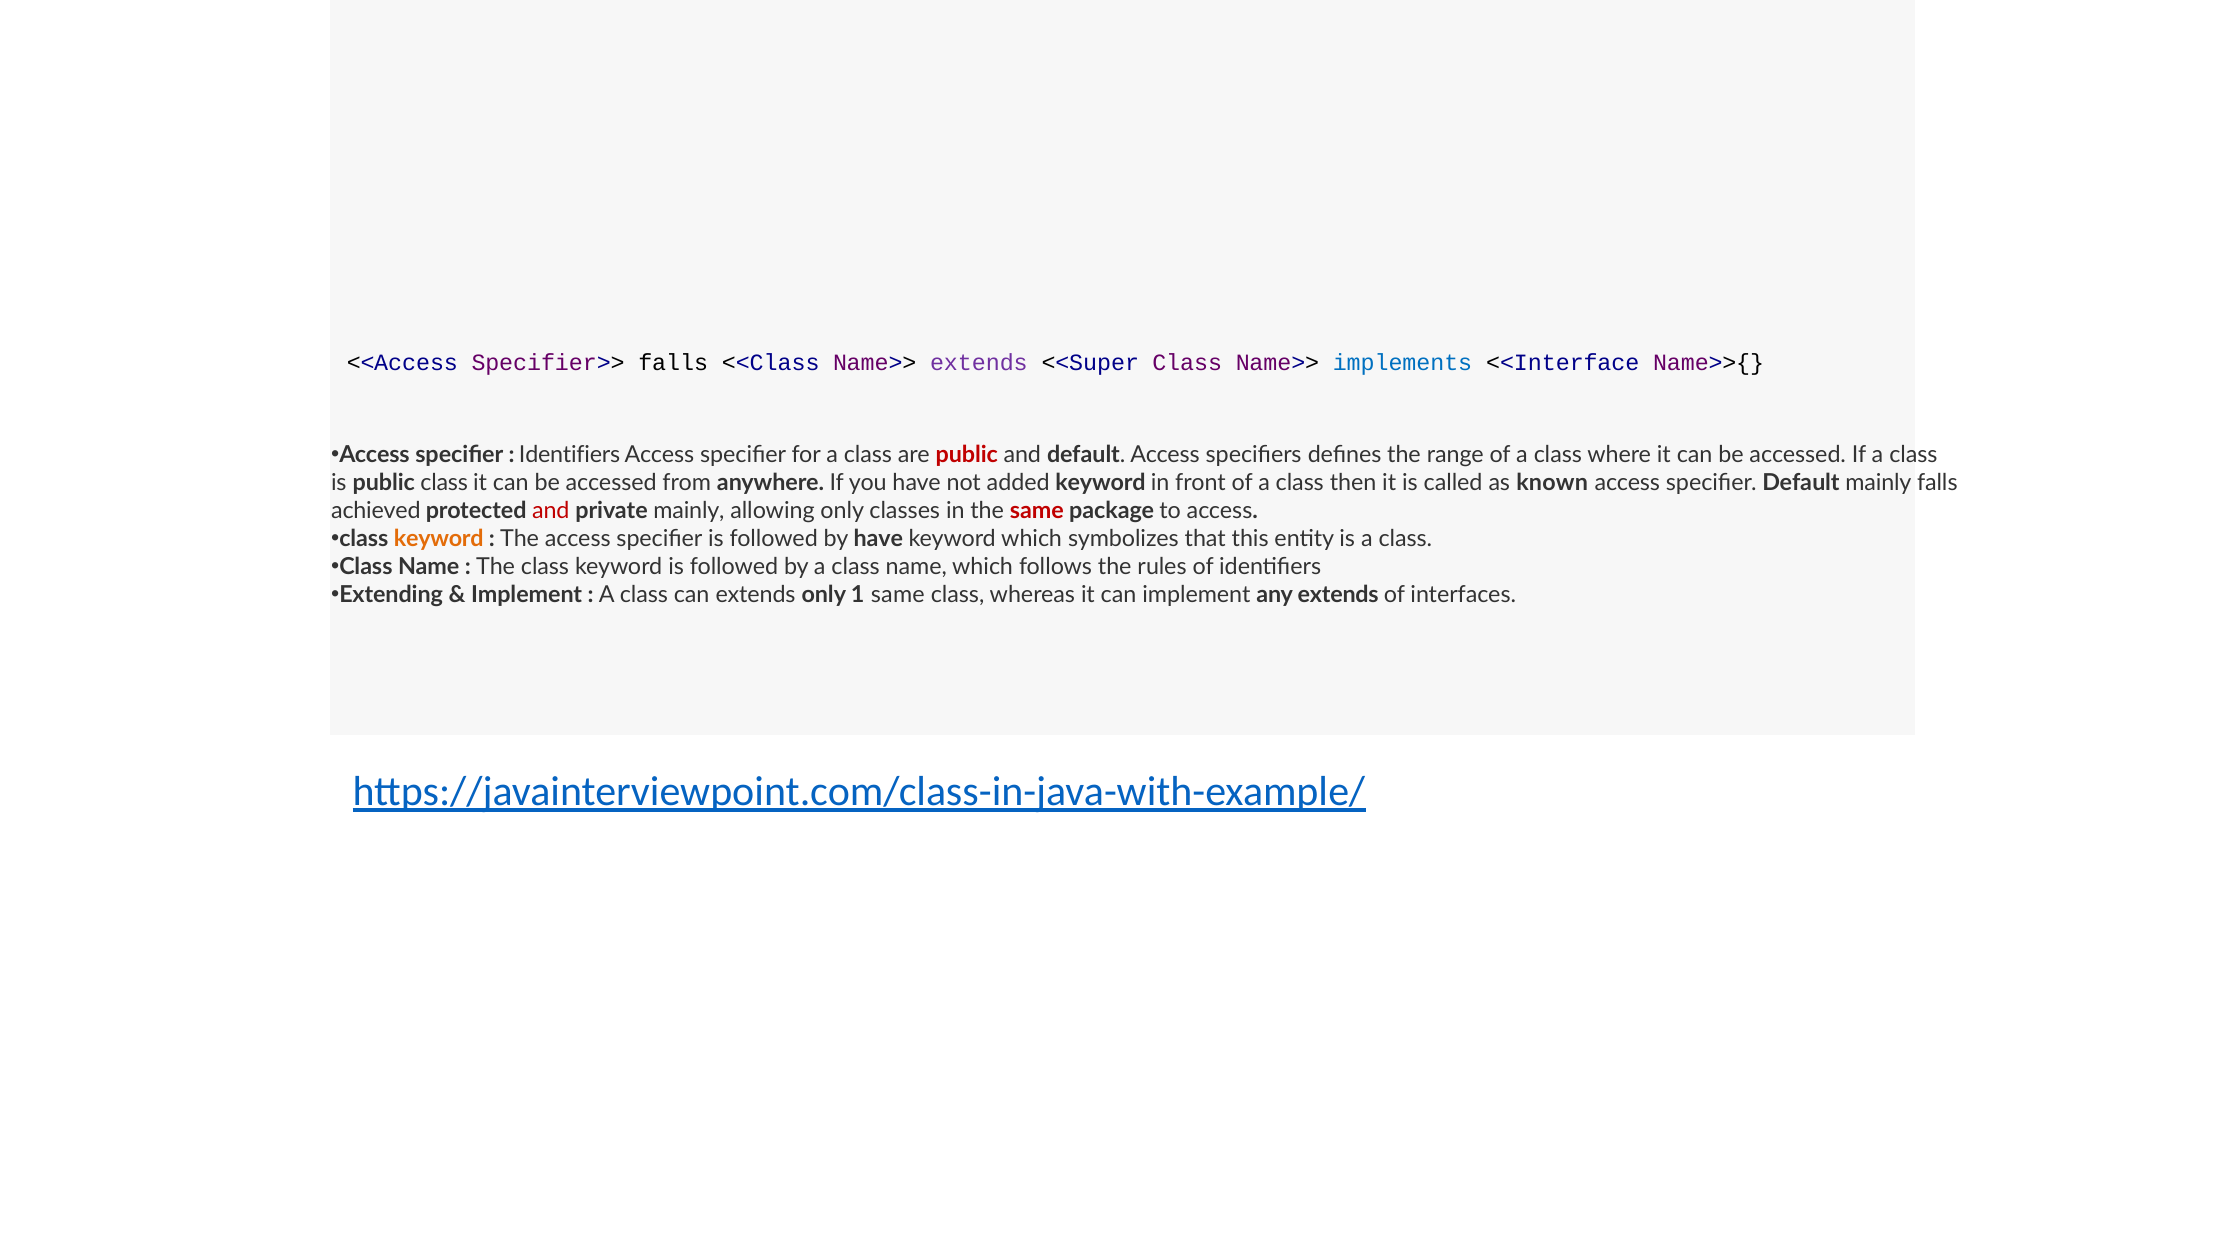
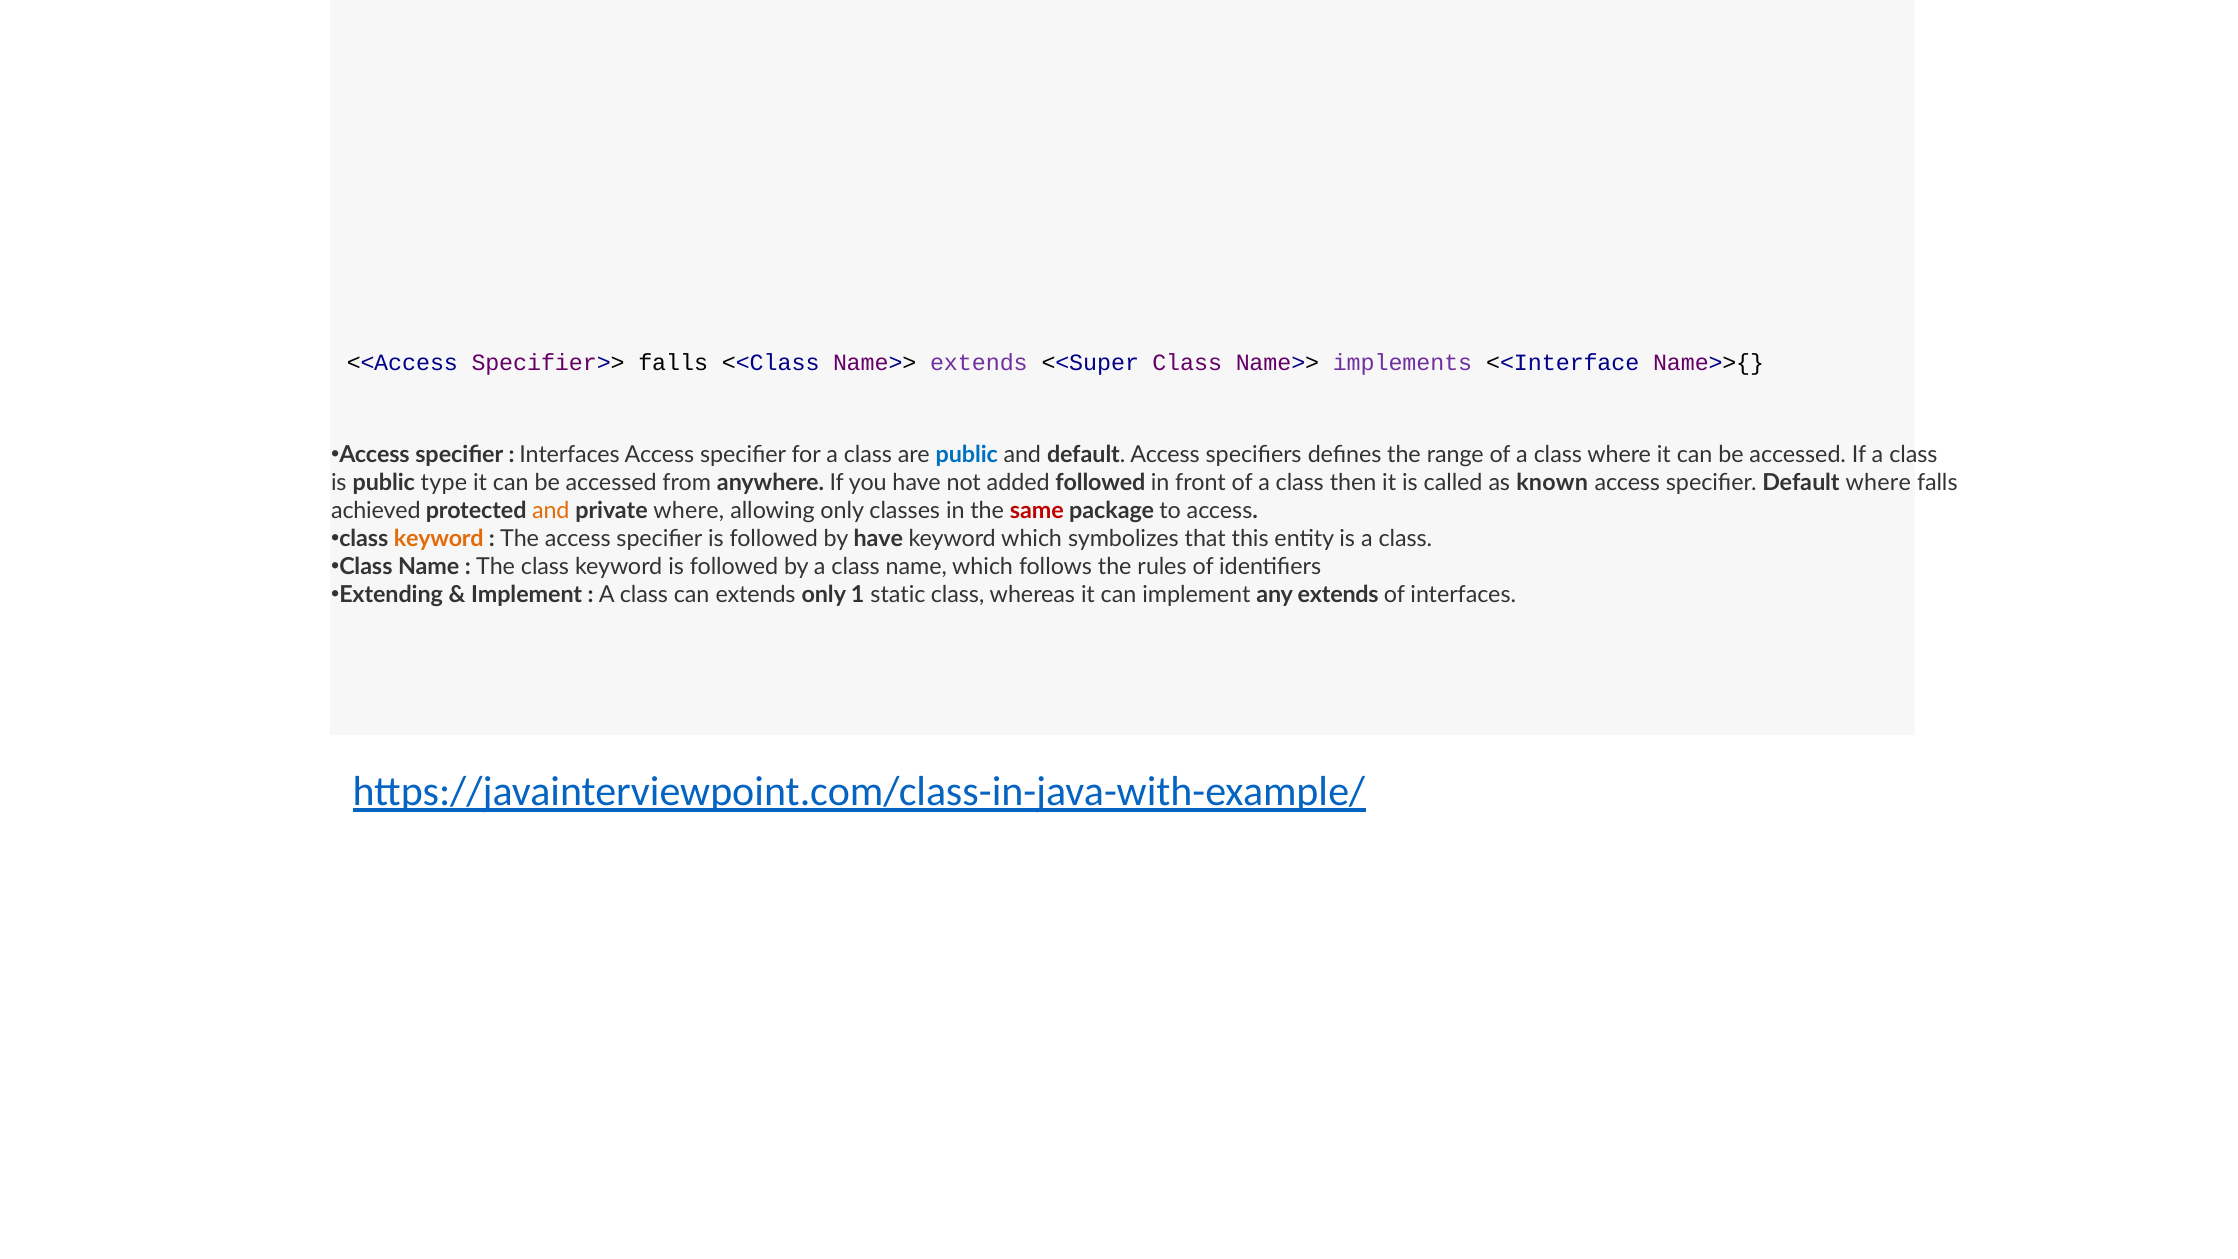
implements colour: blue -> purple
Identifiers at (570, 455): Identifiers -> Interfaces
public at (967, 455) colour: red -> blue
public class: class -> type
added keyword: keyword -> followed
Default mainly: mainly -> where
and at (551, 511) colour: red -> orange
private mainly: mainly -> where
1 same: same -> static
